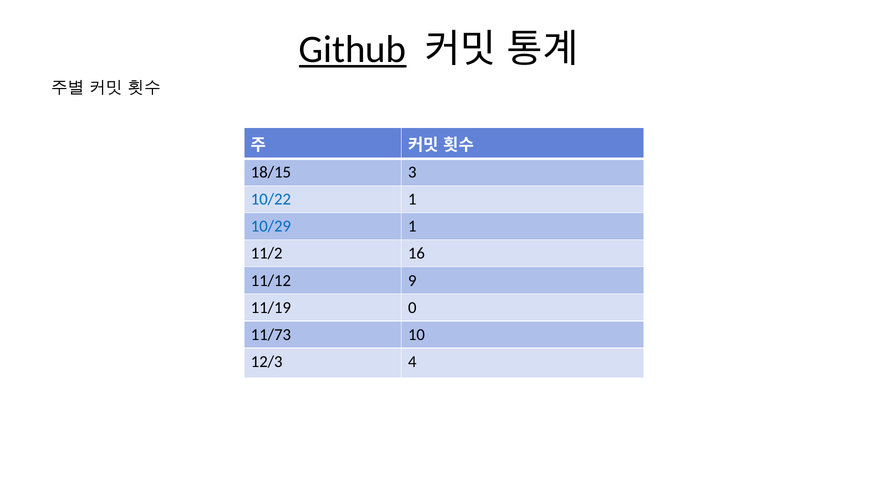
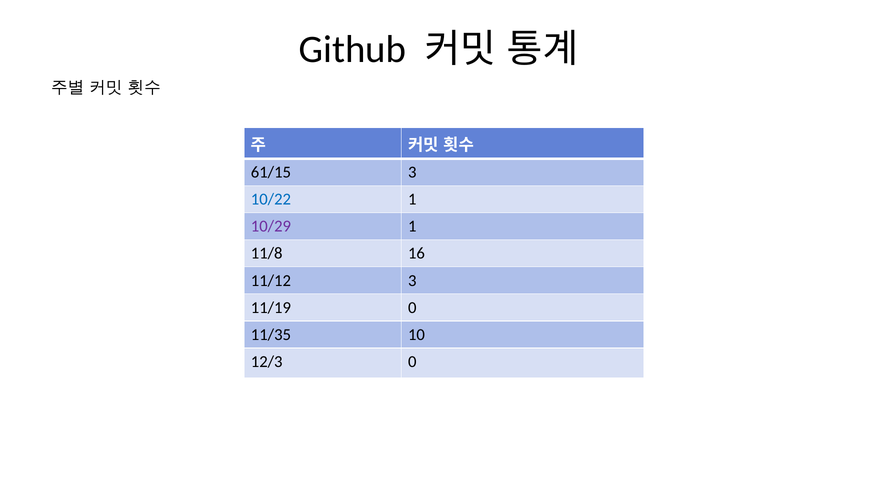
Github underline: present -> none
18/15: 18/15 -> 61/15
10/29 colour: blue -> purple
11/2: 11/2 -> 11/8
11/12 9: 9 -> 3
11/73: 11/73 -> 11/35
12/3 4: 4 -> 0
